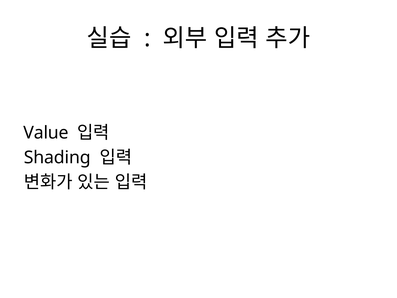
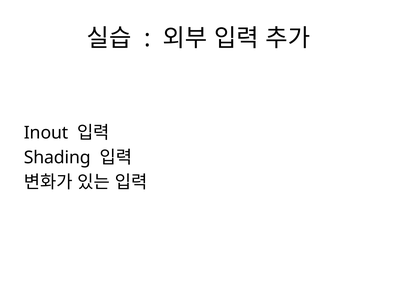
Value: Value -> Inout
